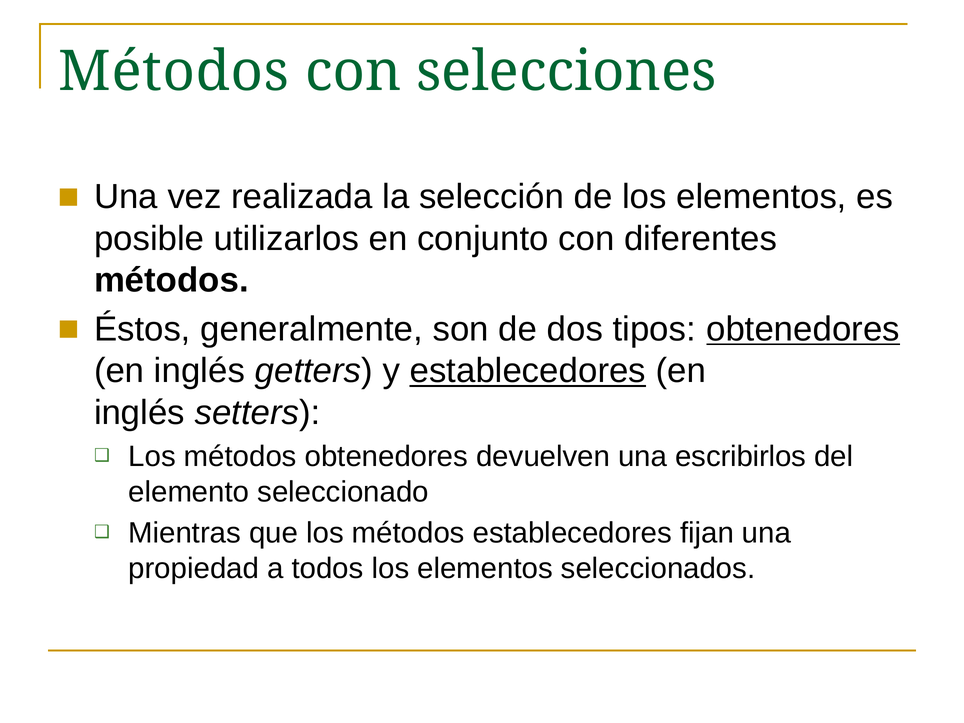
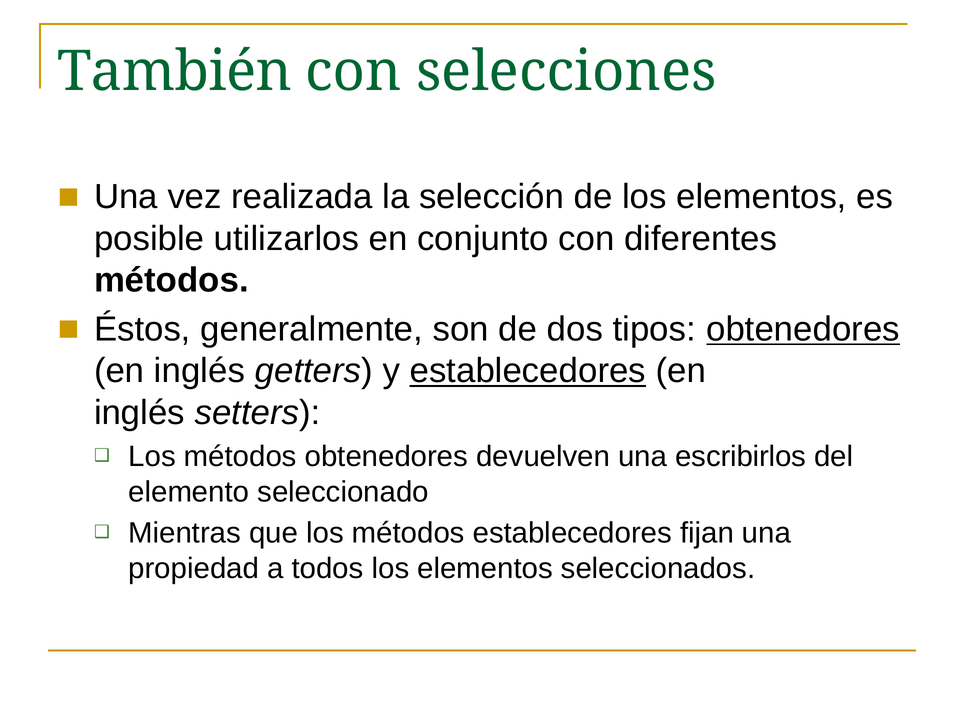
Métodos at (174, 72): Métodos -> También
